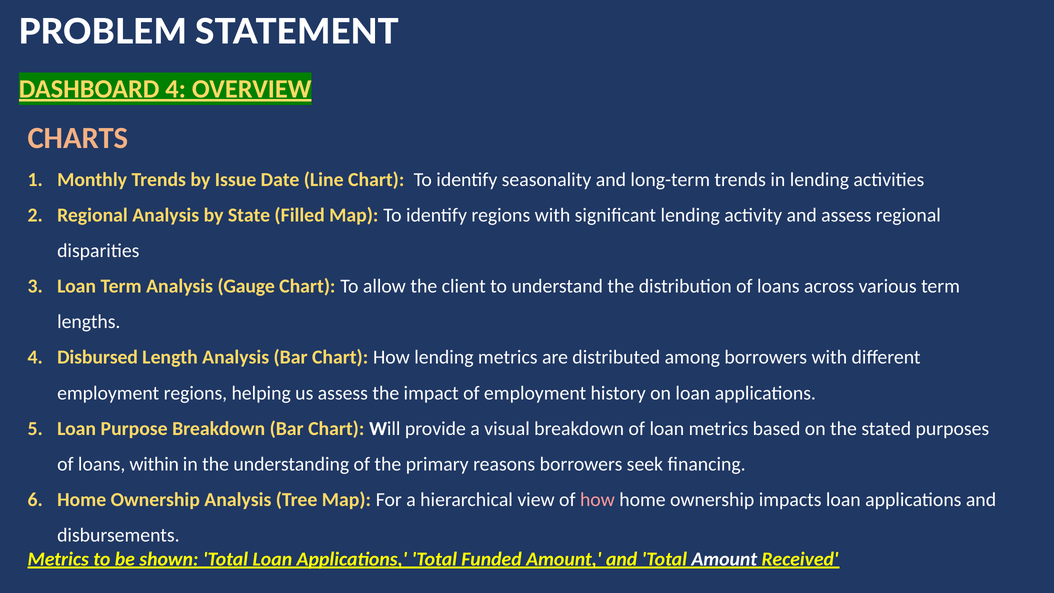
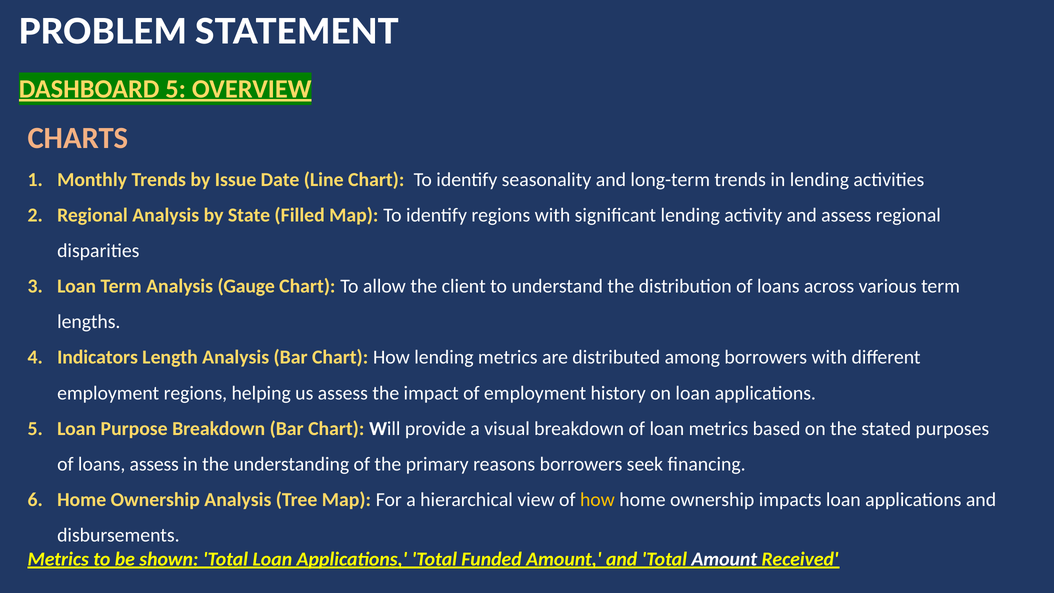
DASHBOARD 4: 4 -> 5
Disbursed: Disbursed -> Indicators
loans within: within -> assess
how at (597, 500) colour: pink -> yellow
